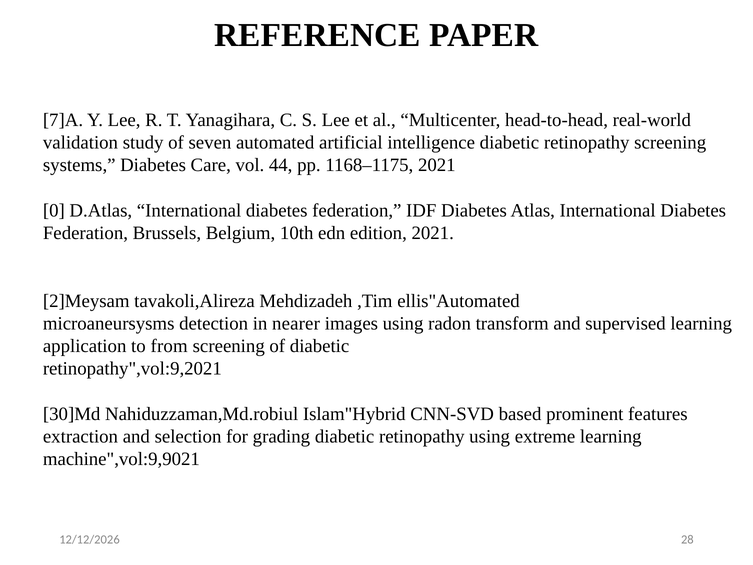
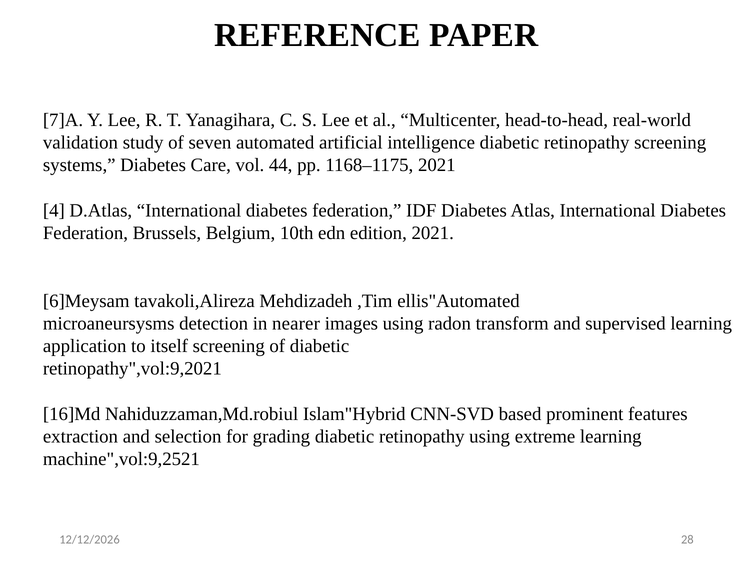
0: 0 -> 4
2]Meysam: 2]Meysam -> 6]Meysam
from: from -> itself
30]Md: 30]Md -> 16]Md
machine",vol:9,9021: machine",vol:9,9021 -> machine",vol:9,2521
